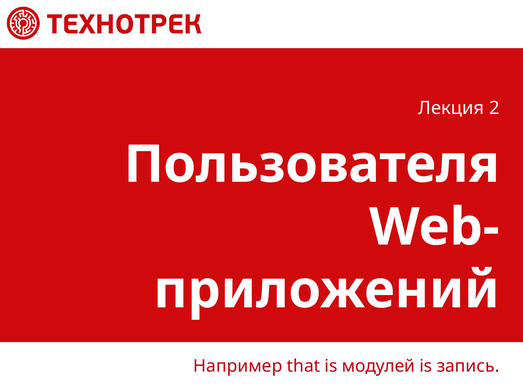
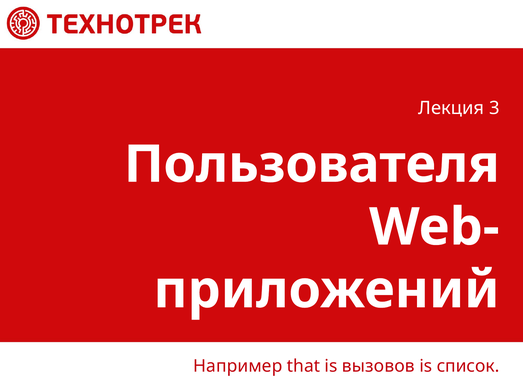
2: 2 -> 3
модулей: модулей -> вызовов
запись: запись -> список
